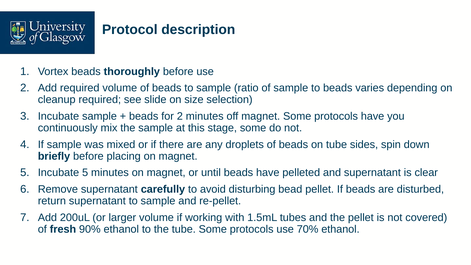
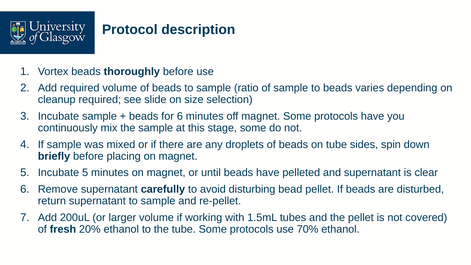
for 2: 2 -> 6
90%: 90% -> 20%
